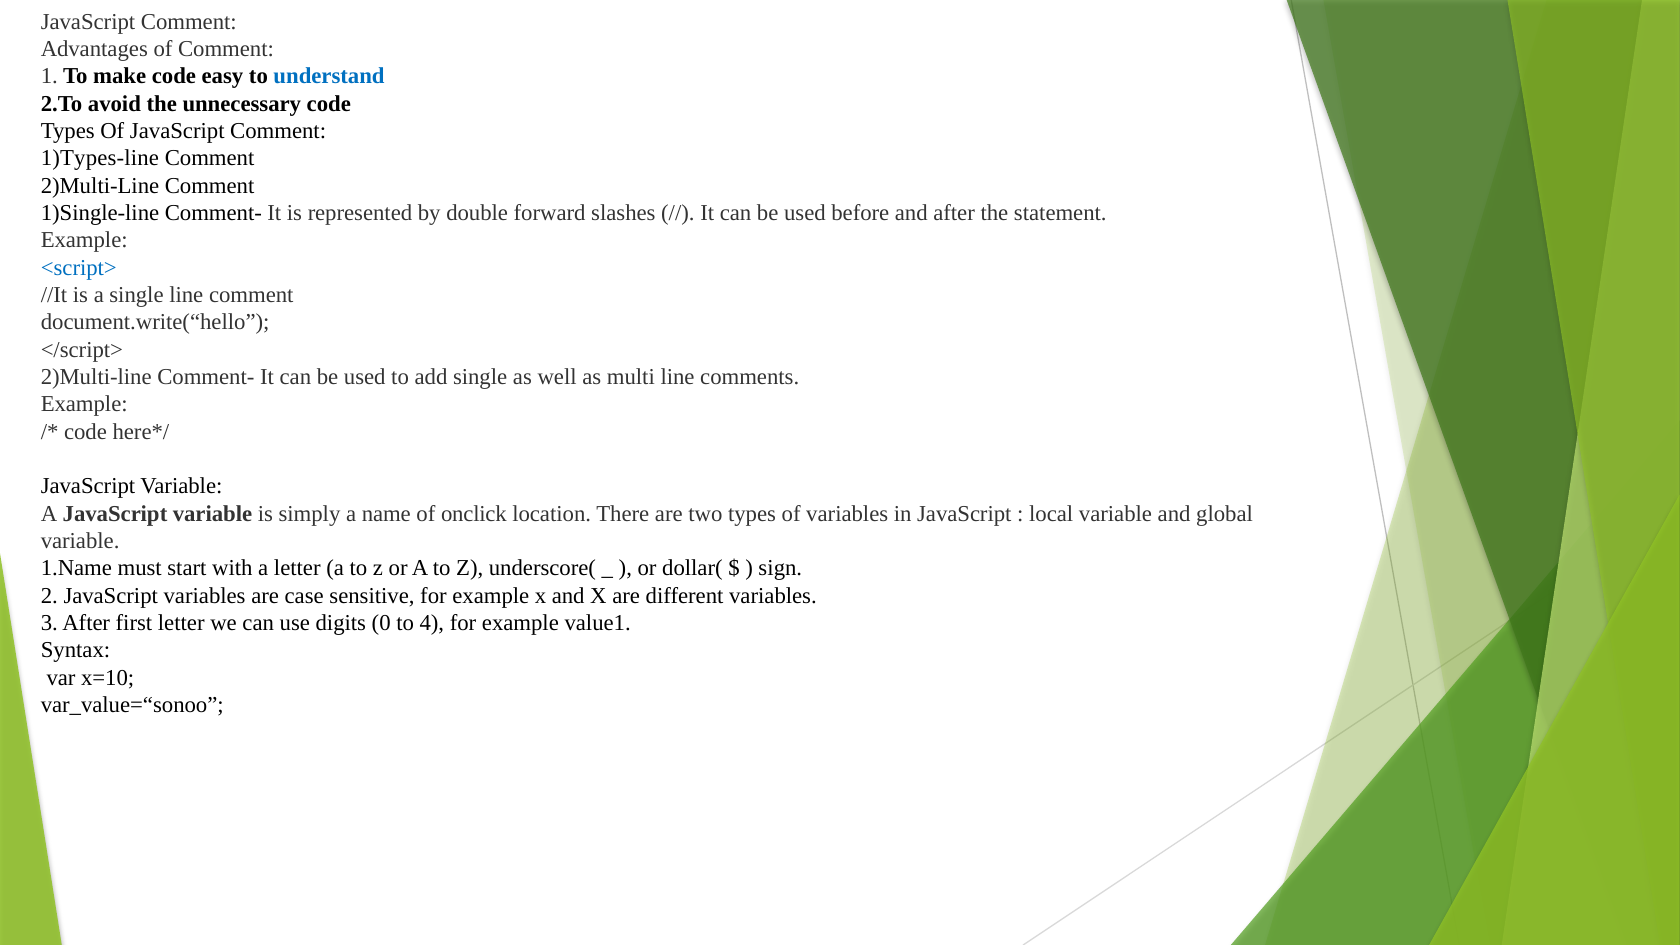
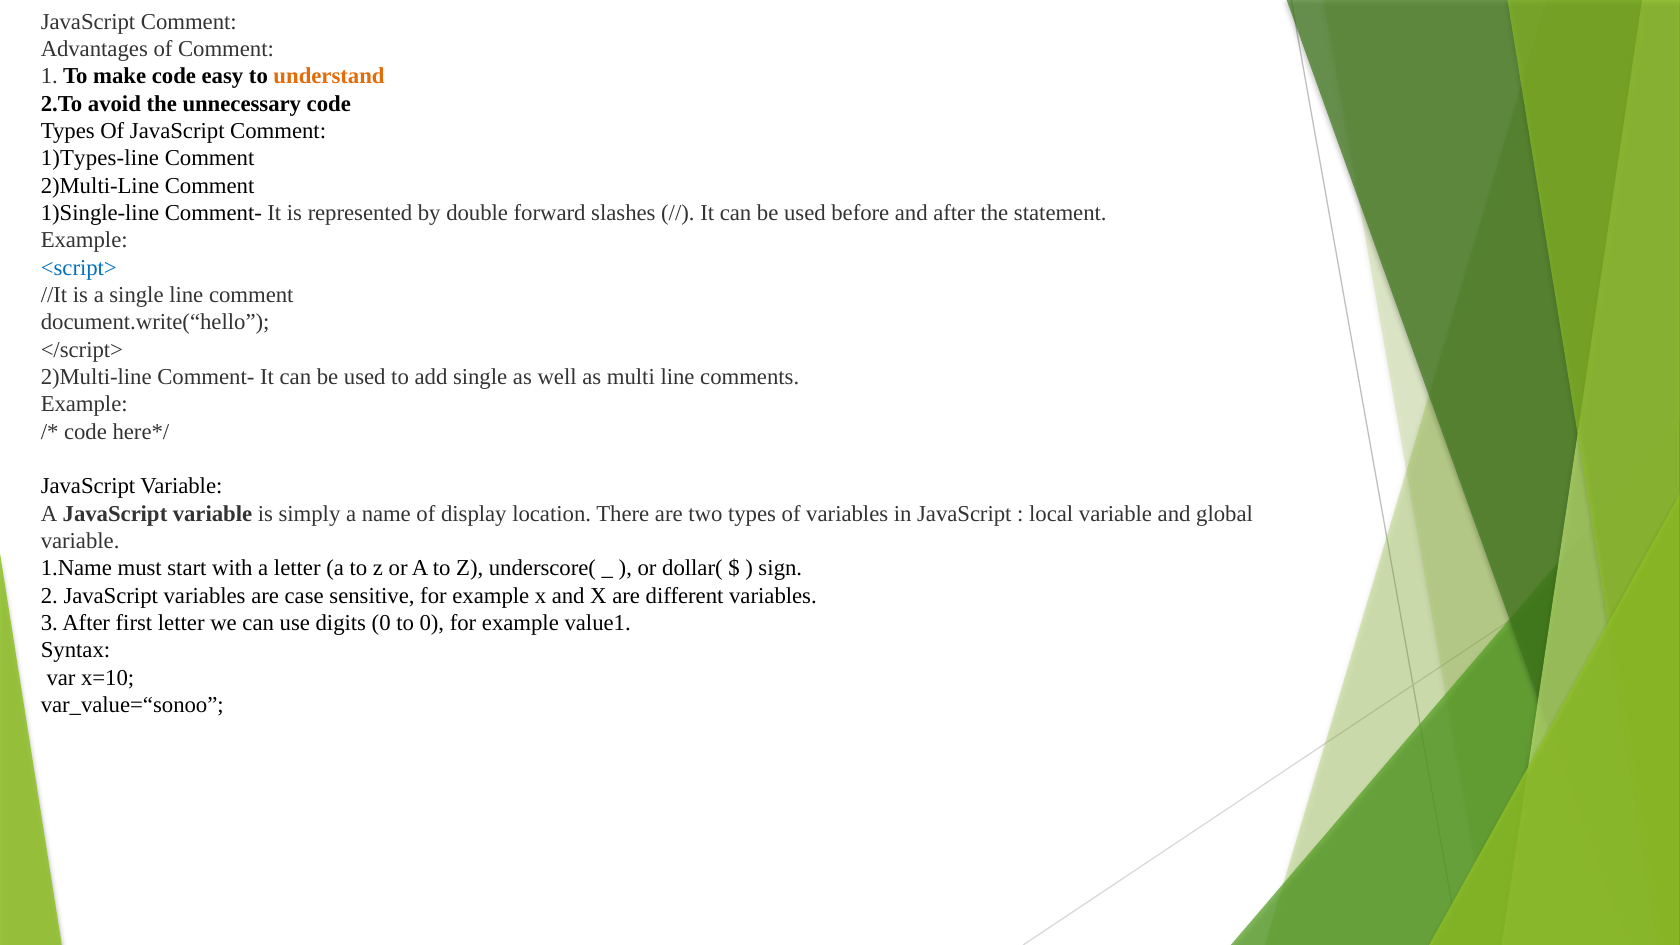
understand colour: blue -> orange
onclick: onclick -> display
to 4: 4 -> 0
